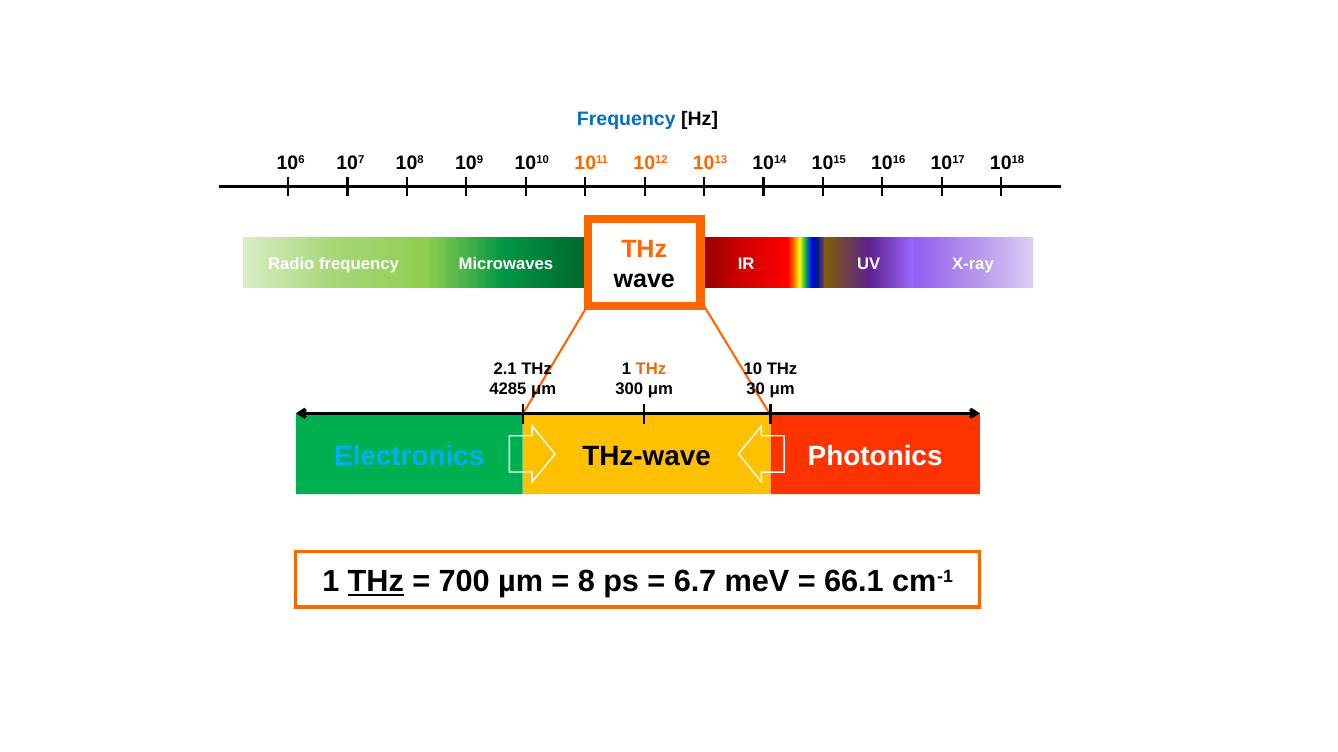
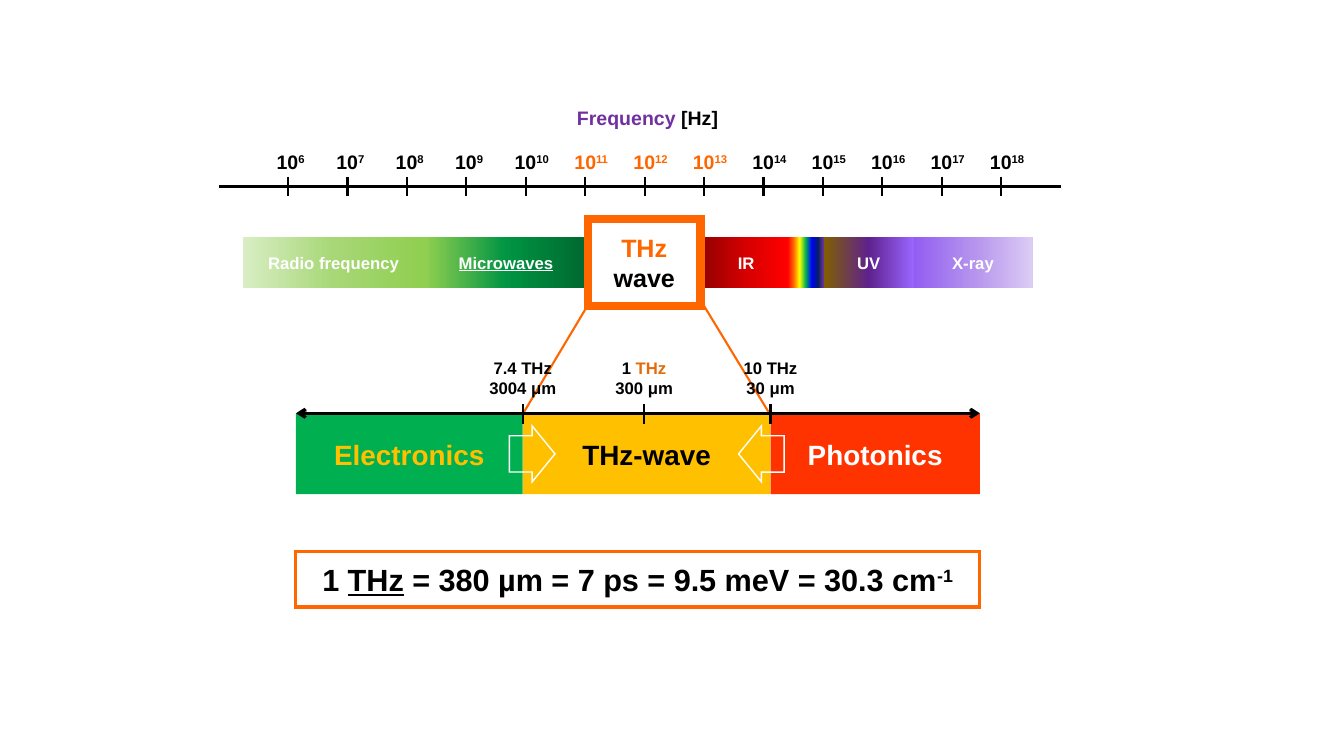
Frequency at (626, 119) colour: blue -> purple
Microwaves underline: none -> present
2.1: 2.1 -> 7.4
4285: 4285 -> 3004
Electronics colour: light blue -> yellow
700: 700 -> 380
8: 8 -> 7
6.7: 6.7 -> 9.5
66.1: 66.1 -> 30.3
